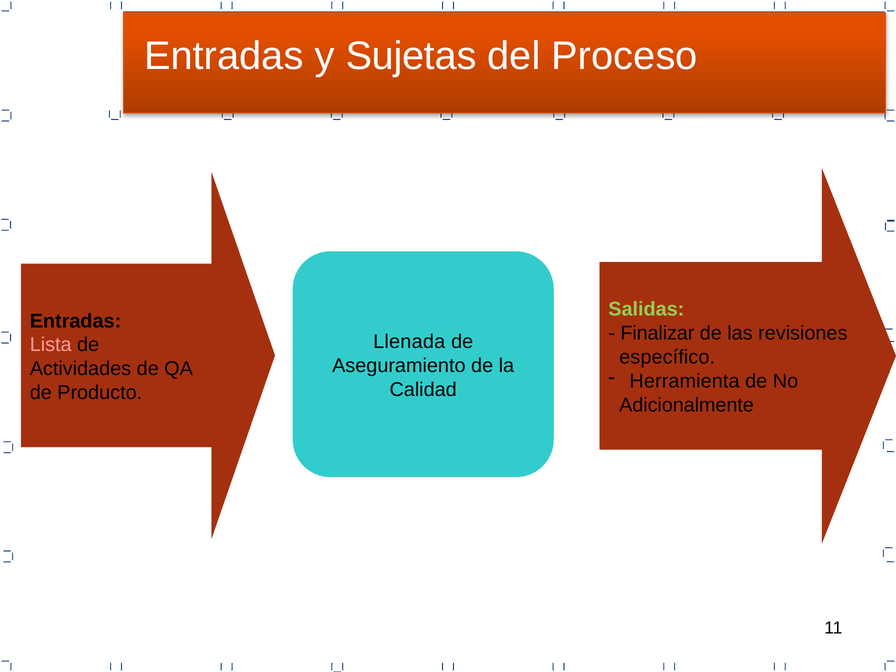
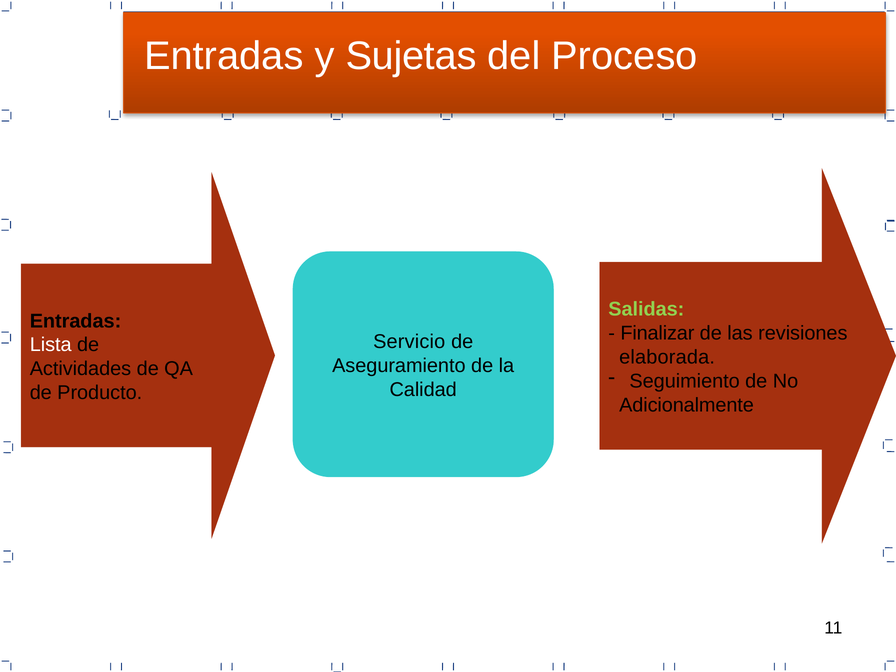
Llenada: Llenada -> Servicio
Lista colour: pink -> white
específico: específico -> elaborada
Herramienta: Herramienta -> Seguimiento
